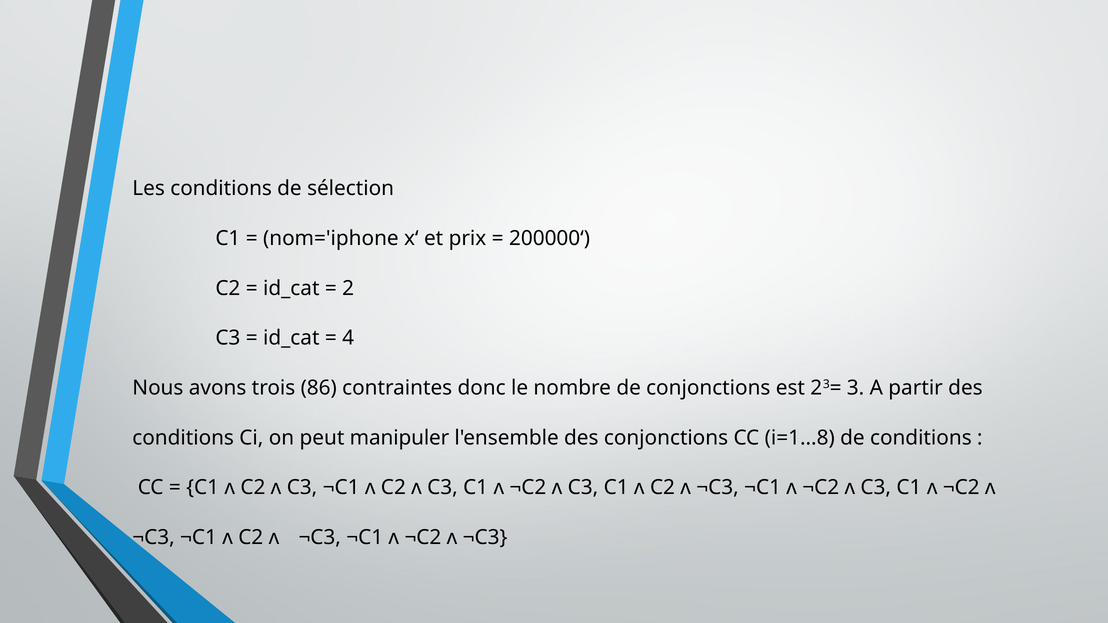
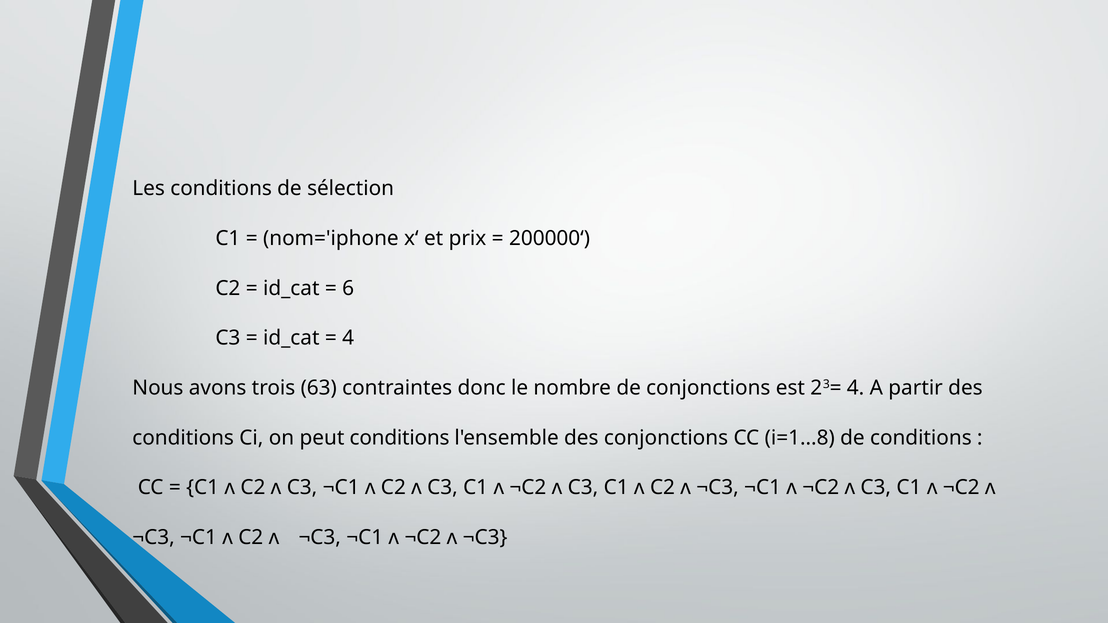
2: 2 -> 6
86: 86 -> 63
23= 3: 3 -> 4
peut manipuler: manipuler -> conditions
